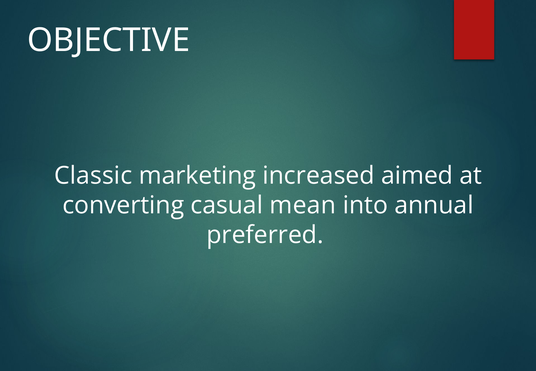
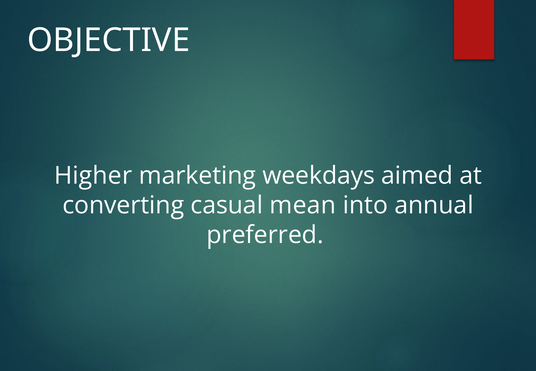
Classic: Classic -> Higher
increased: increased -> weekdays
